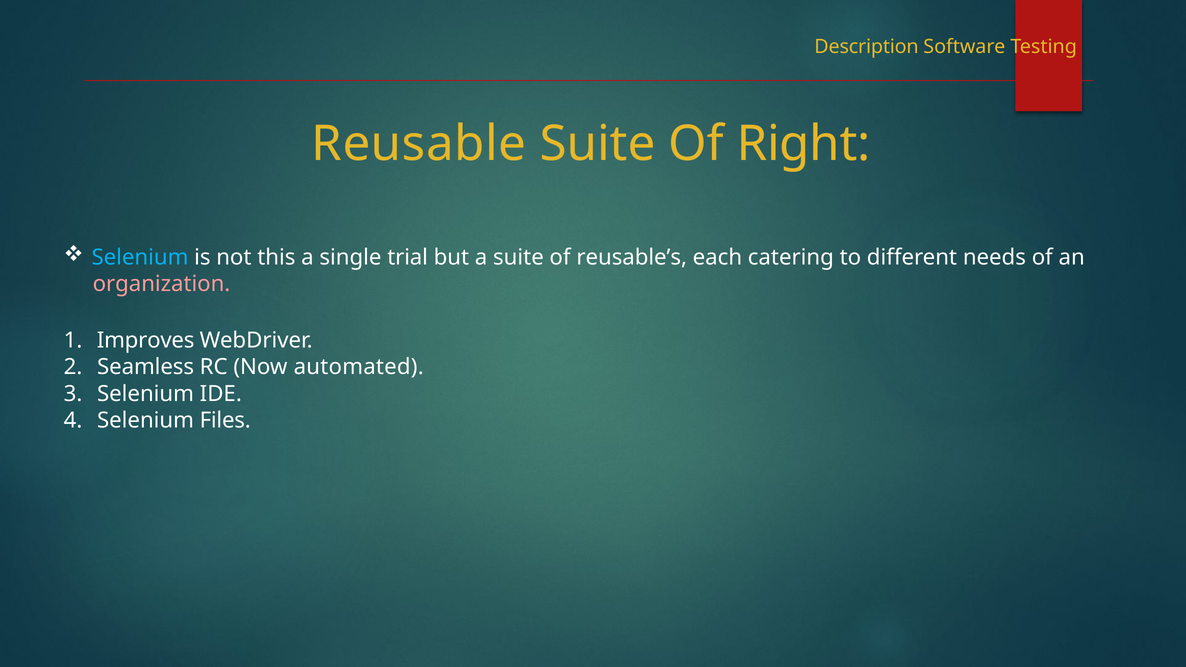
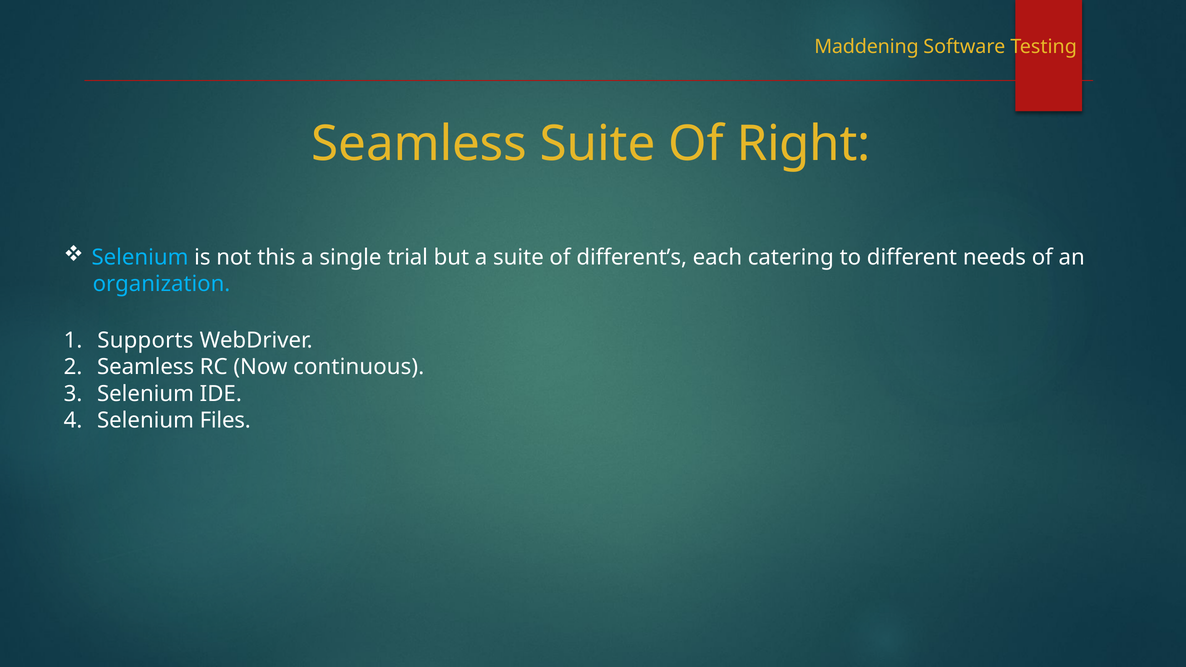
Description: Description -> Maddening
Reusable at (419, 144): Reusable -> Seamless
reusable’s: reusable’s -> different’s
organization colour: pink -> light blue
Improves: Improves -> Supports
automated: automated -> continuous
